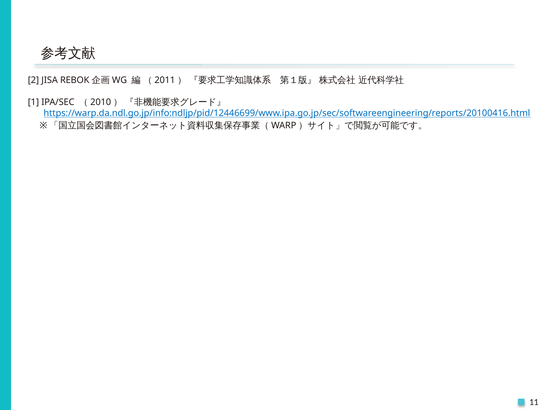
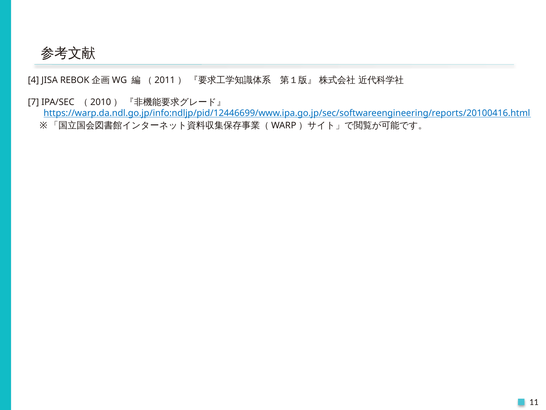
2: 2 -> 4
1: 1 -> 7
